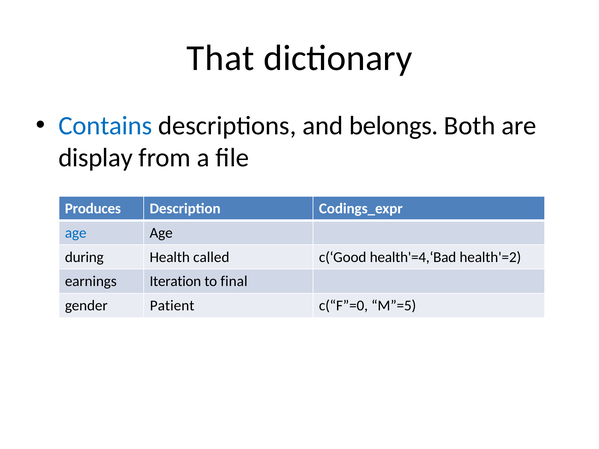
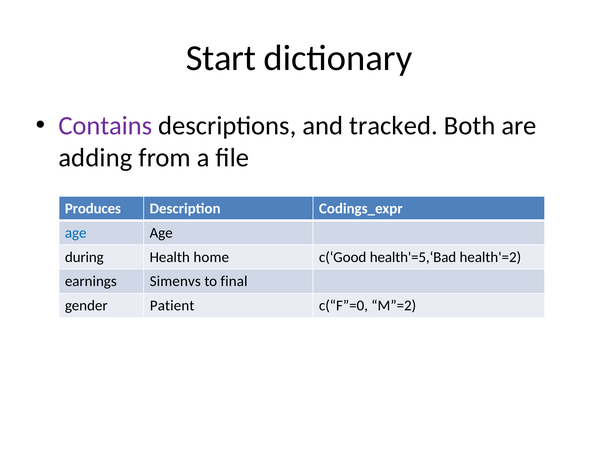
That: That -> Start
Contains colour: blue -> purple
belongs: belongs -> tracked
display: display -> adding
called: called -> home
health'=4,‘Bad: health'=4,‘Bad -> health'=5,‘Bad
Iteration: Iteration -> Simenvs
M”=5: M”=5 -> M”=2
